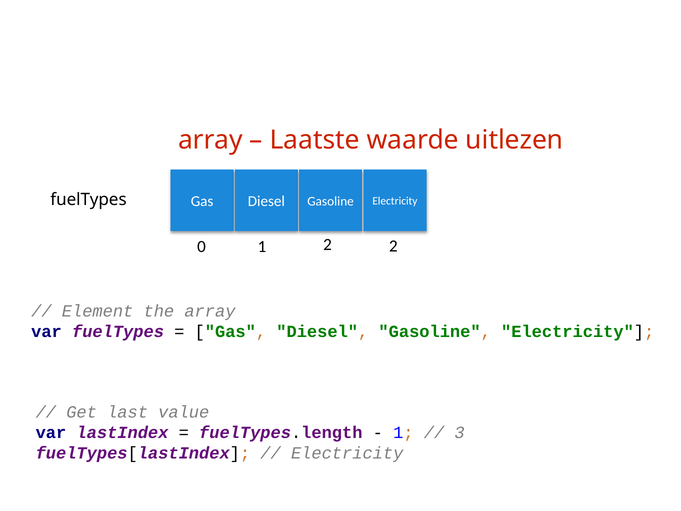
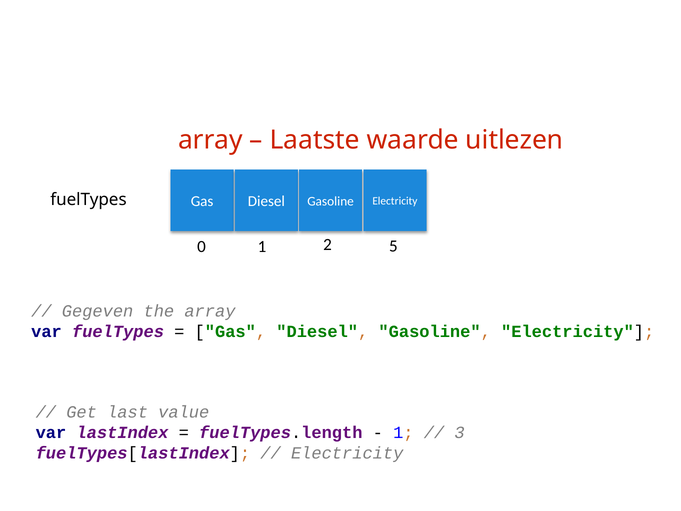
2 2: 2 -> 5
Element: Element -> Gegeven
